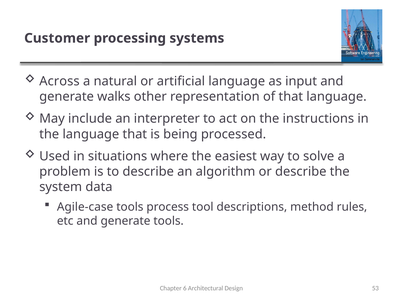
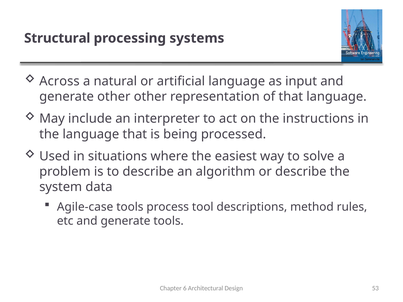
Customer: Customer -> Structural
generate walks: walks -> other
